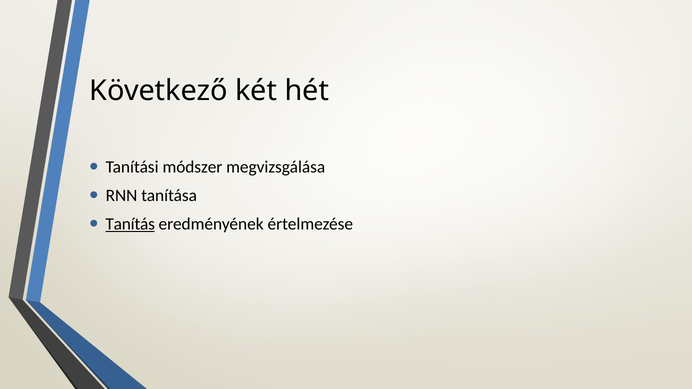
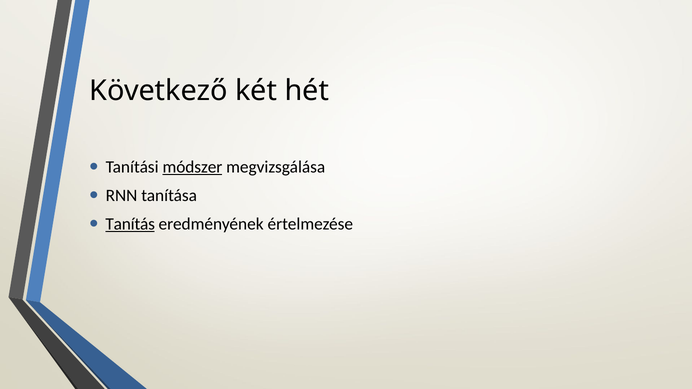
módszer underline: none -> present
